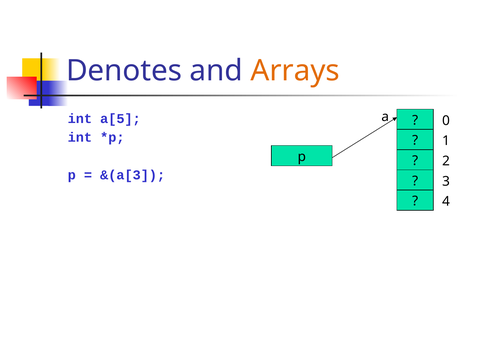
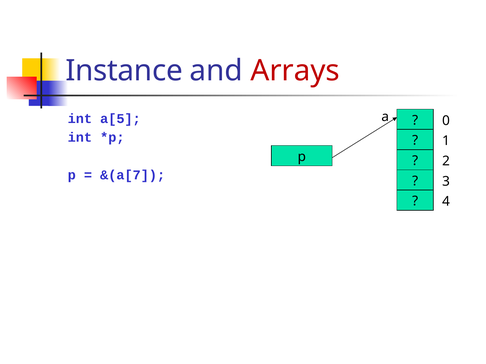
Denotes: Denotes -> Instance
Arrays colour: orange -> red
&(a[3: &(a[3 -> &(a[7
